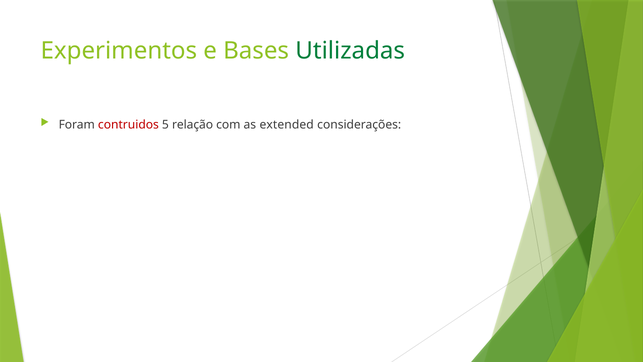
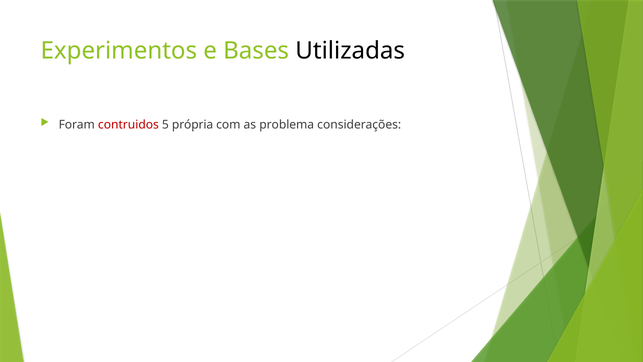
Utilizadas colour: green -> black
relação: relação -> própria
extended: extended -> problema
